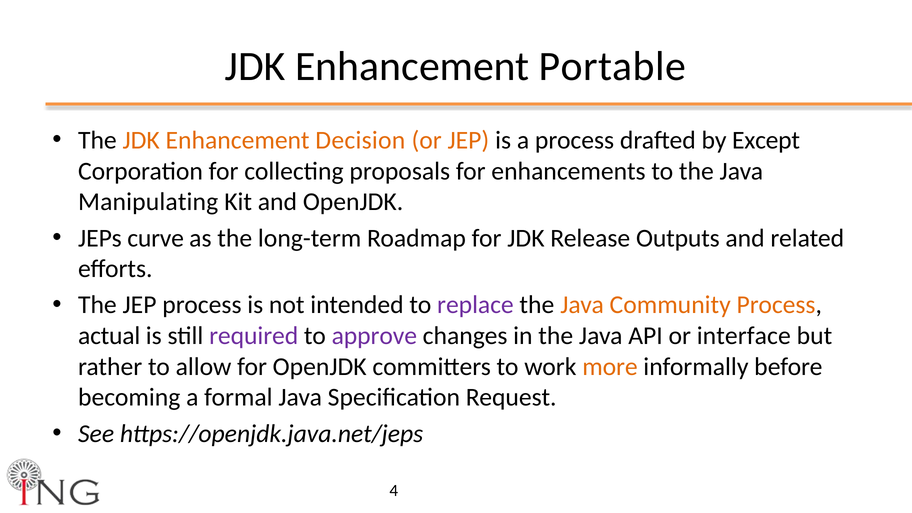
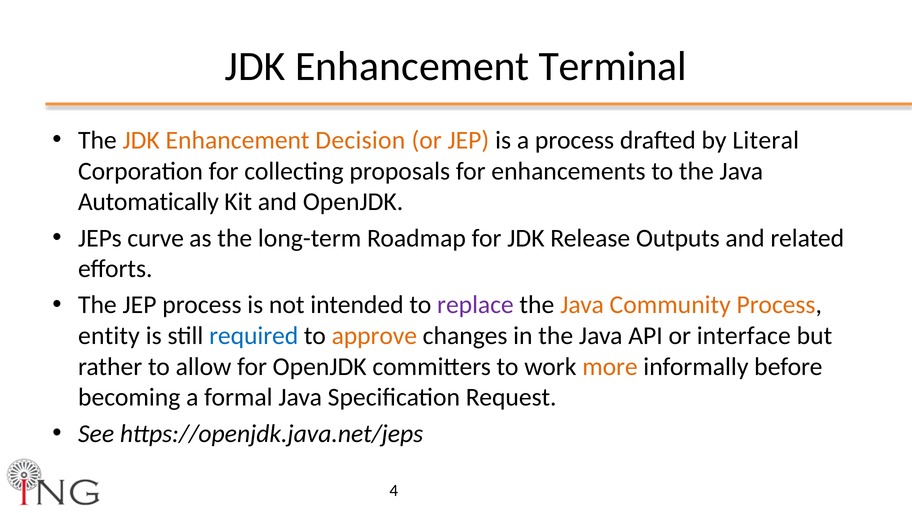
Portable: Portable -> Terminal
Except: Except -> Literal
Manipulating: Manipulating -> Automatically
actual: actual -> entity
required colour: purple -> blue
approve colour: purple -> orange
